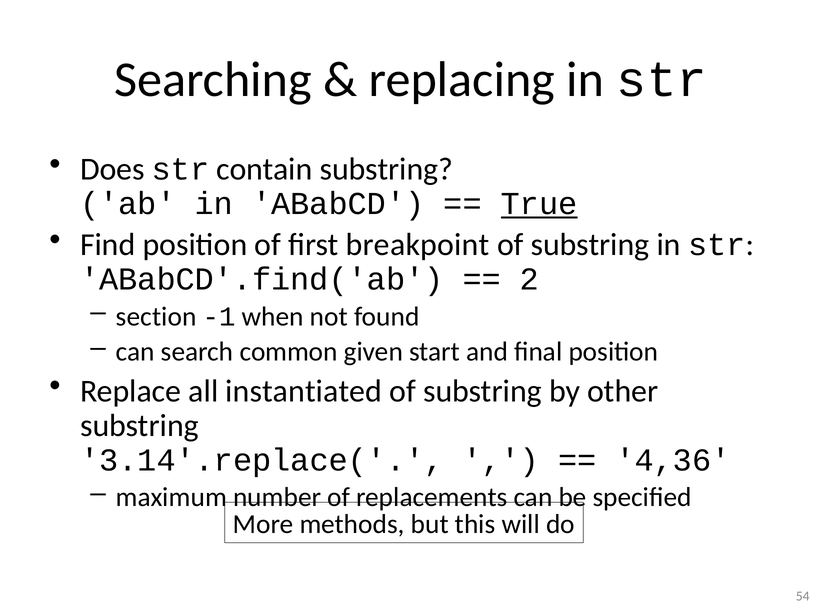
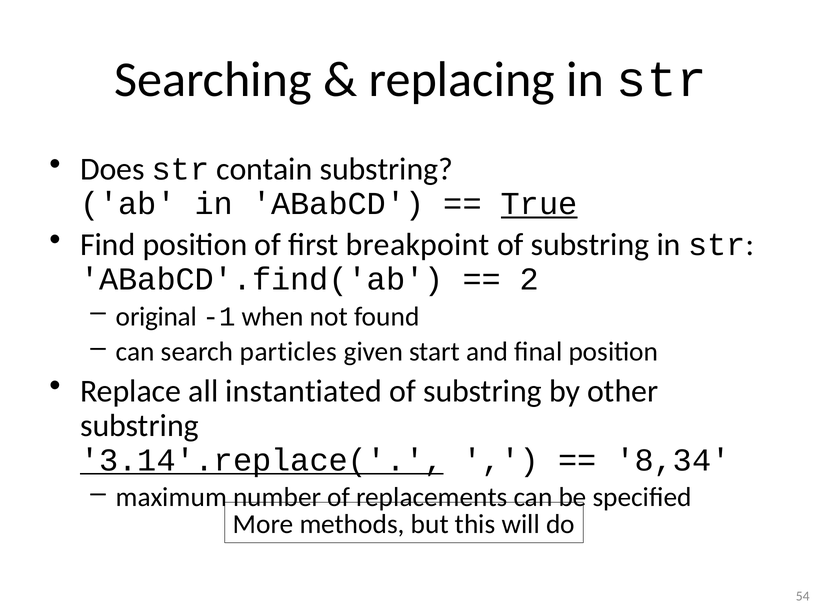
section: section -> original
common: common -> particles
3.14'.replace( underline: none -> present
4,36: 4,36 -> 8,34
